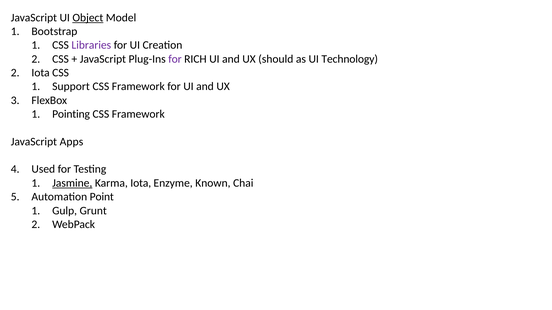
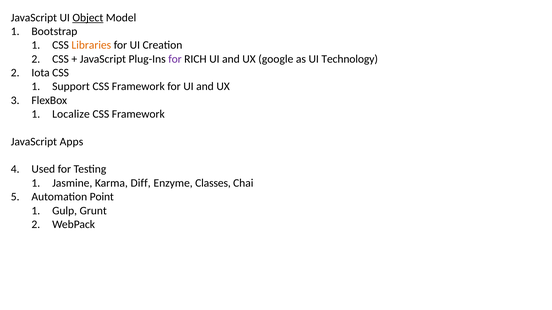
Libraries colour: purple -> orange
should: should -> google
Pointing: Pointing -> Localize
Jasmine underline: present -> none
Karma Iota: Iota -> Diff
Known: Known -> Classes
